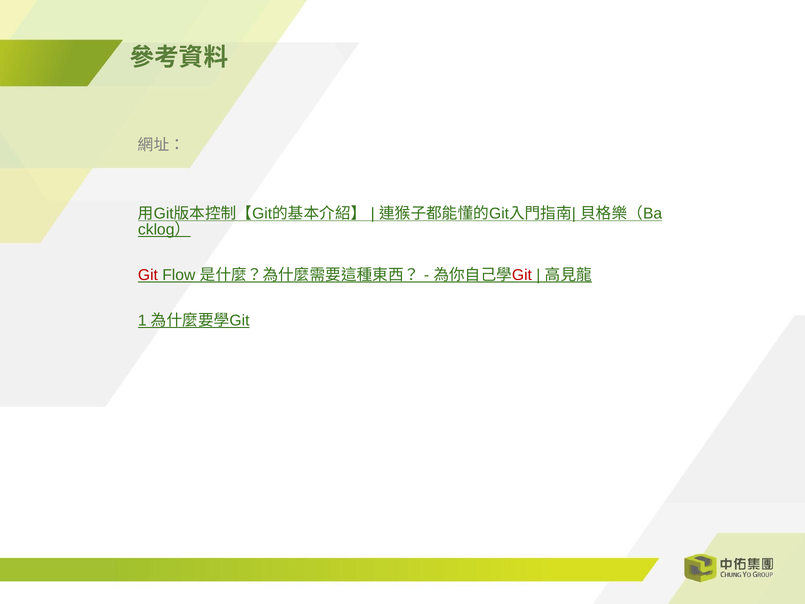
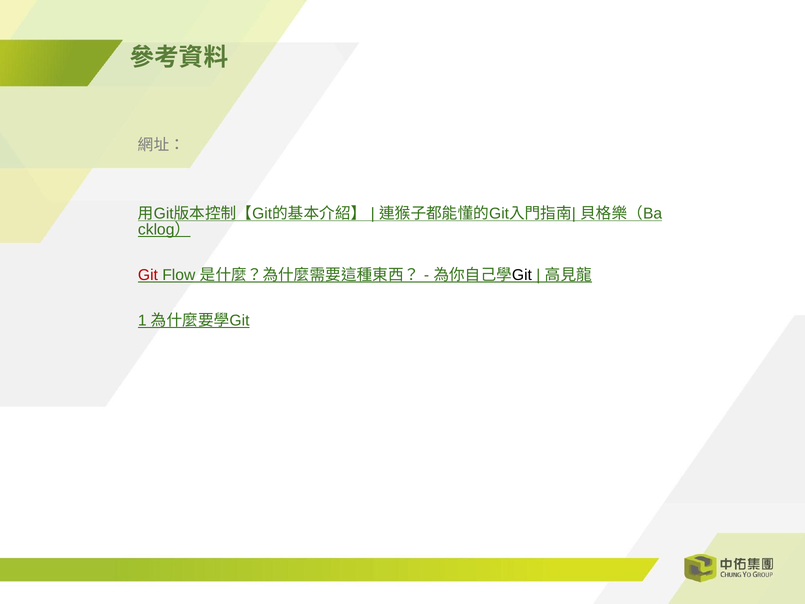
Git at (522, 275) colour: red -> black
